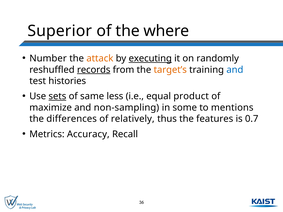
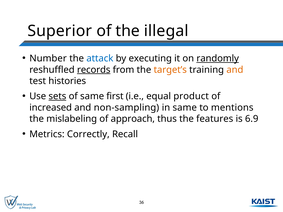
where: where -> illegal
attack colour: orange -> blue
executing underline: present -> none
randomly underline: none -> present
and at (235, 70) colour: blue -> orange
less: less -> first
maximize: maximize -> increased
in some: some -> same
differences: differences -> mislabeling
relatively: relatively -> approach
0.7: 0.7 -> 6.9
Accuracy: Accuracy -> Correctly
